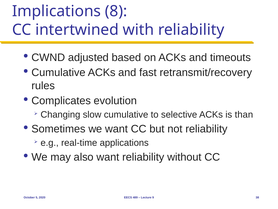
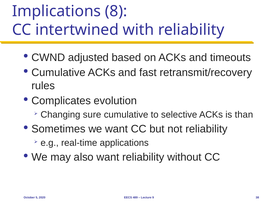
slow: slow -> sure
